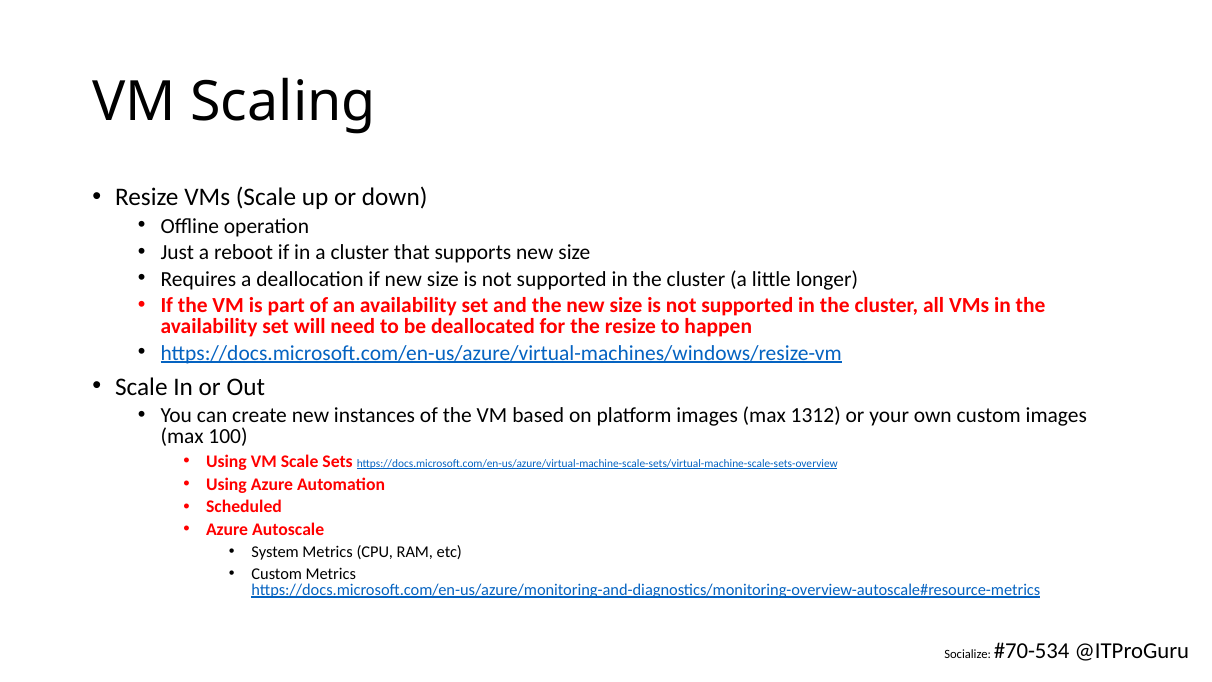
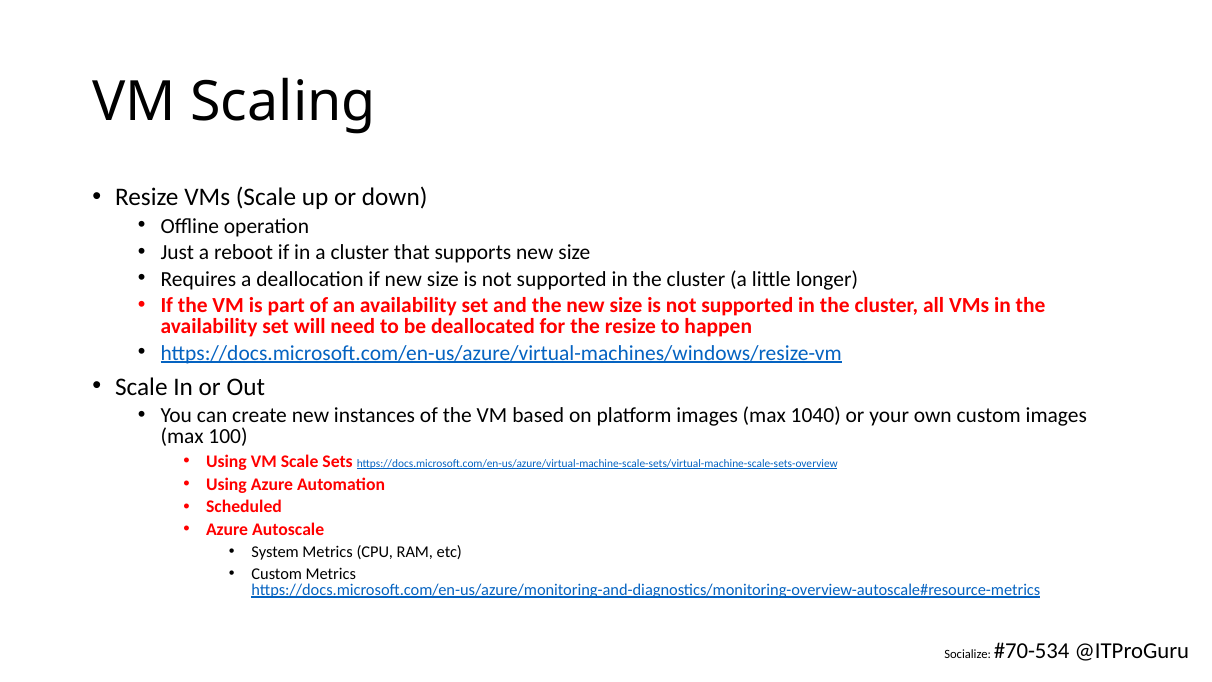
1312: 1312 -> 1040
